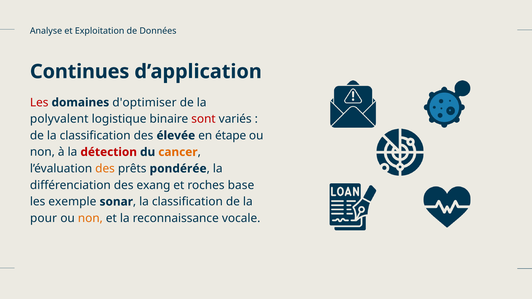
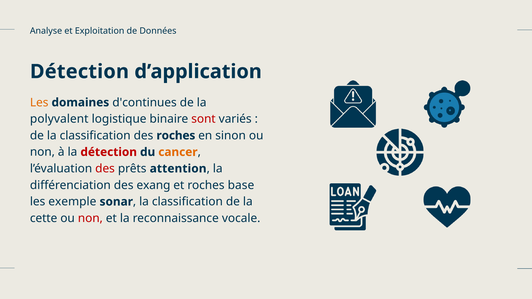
Continues at (80, 72): Continues -> Détection
Les at (39, 103) colour: red -> orange
d'optimiser: d'optimiser -> d'continues
des élevée: élevée -> roches
étape: étape -> sinon
des at (105, 169) colour: orange -> red
pondérée: pondérée -> attention
pour: pour -> cette
non at (90, 218) colour: orange -> red
